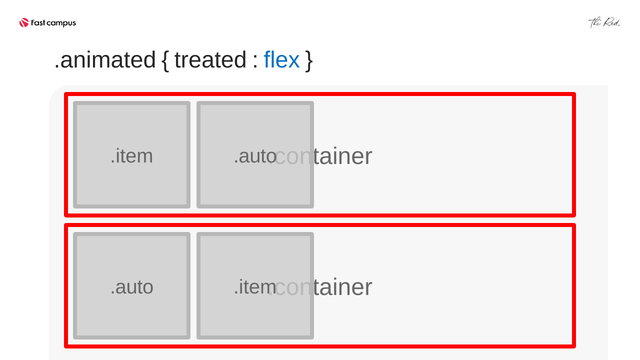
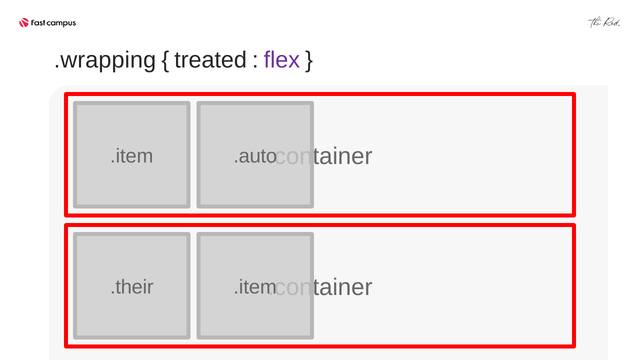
.animated: .animated -> .wrapping
flex colour: blue -> purple
.auto at (132, 287): .auto -> .their
